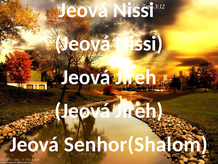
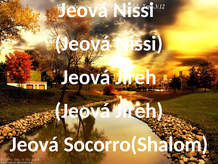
Senhor(Shalom: Senhor(Shalom -> Socorro(Shalom
